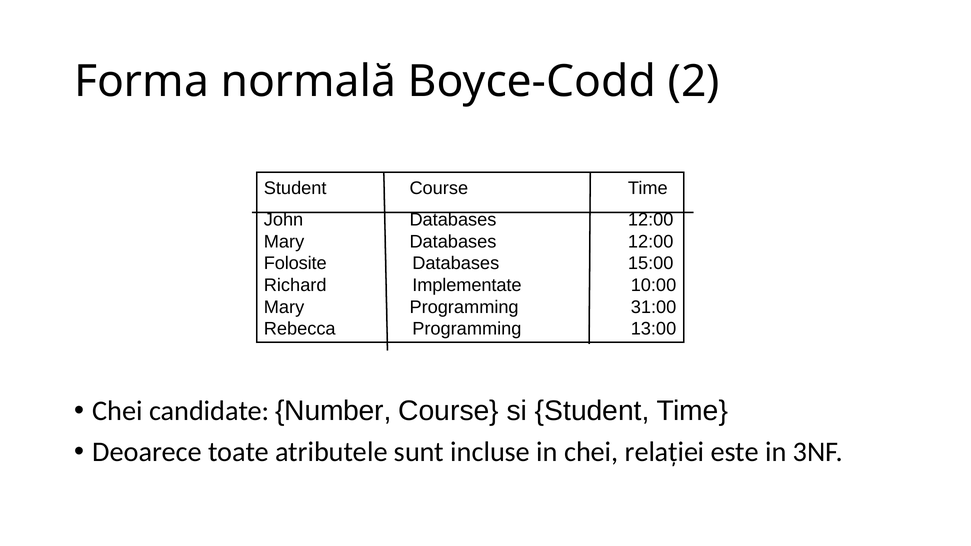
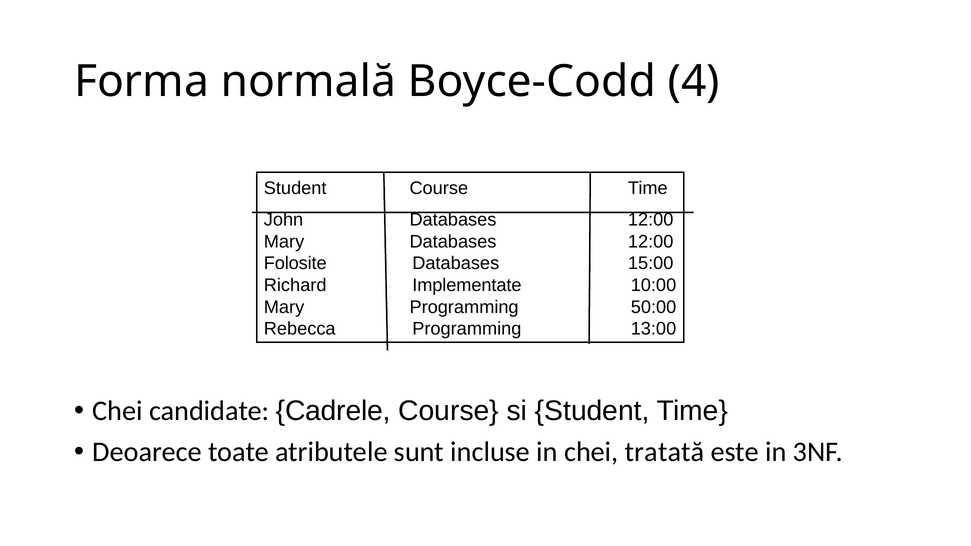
2: 2 -> 4
31:00: 31:00 -> 50:00
Number: Number -> Cadrele
relaţiei: relaţiei -> tratată
